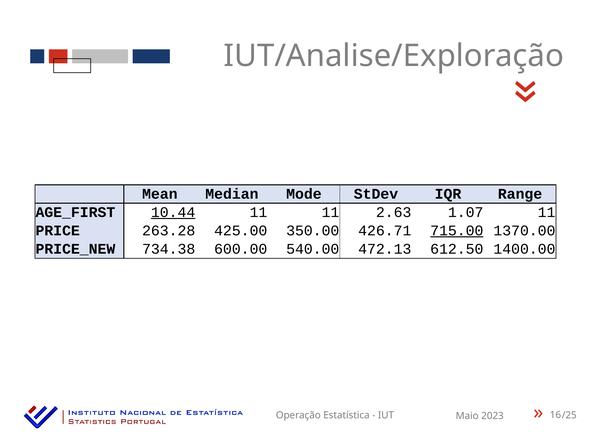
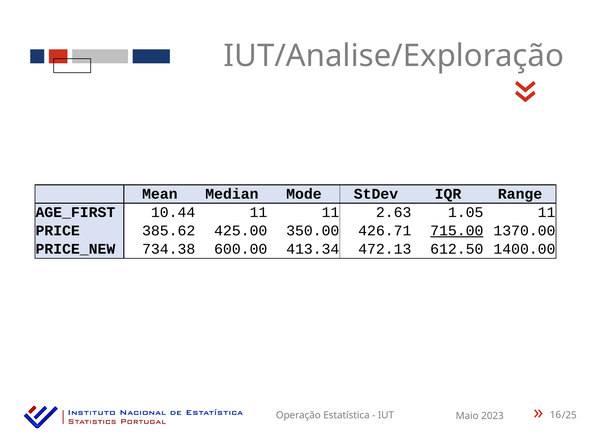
10.44 underline: present -> none
1.07: 1.07 -> 1.05
263.28: 263.28 -> 385.62
540.00: 540.00 -> 413.34
